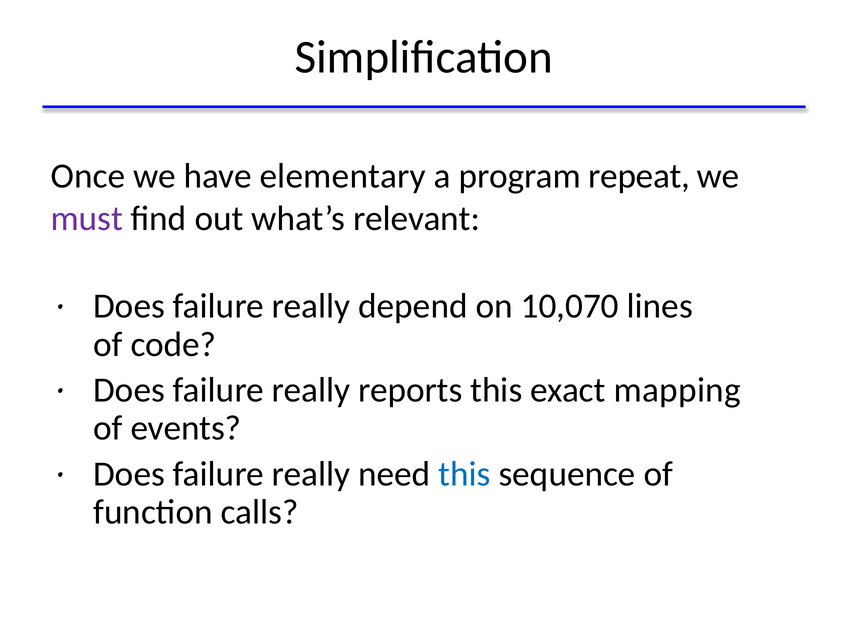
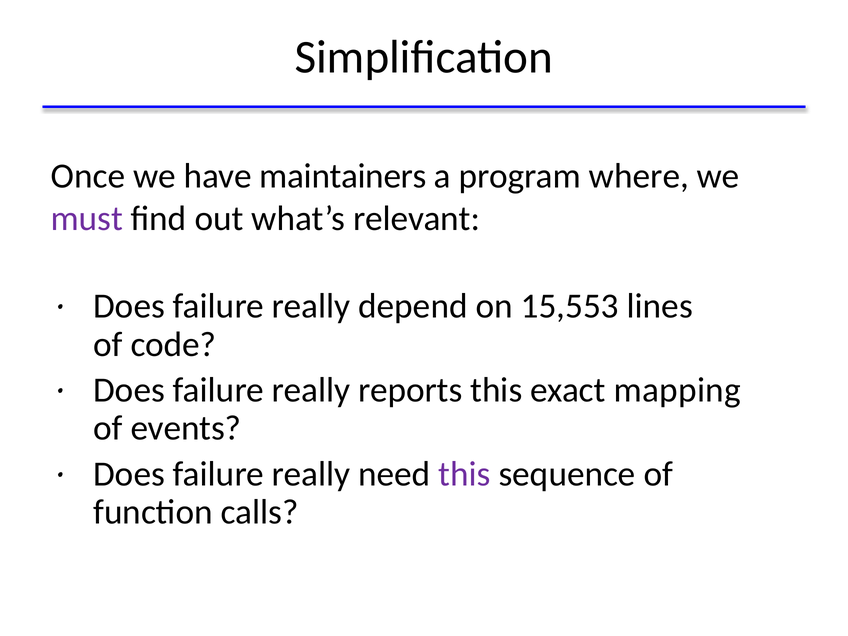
elementary: elementary -> maintainers
repeat: repeat -> where
10,070: 10,070 -> 15,553
this at (465, 474) colour: blue -> purple
